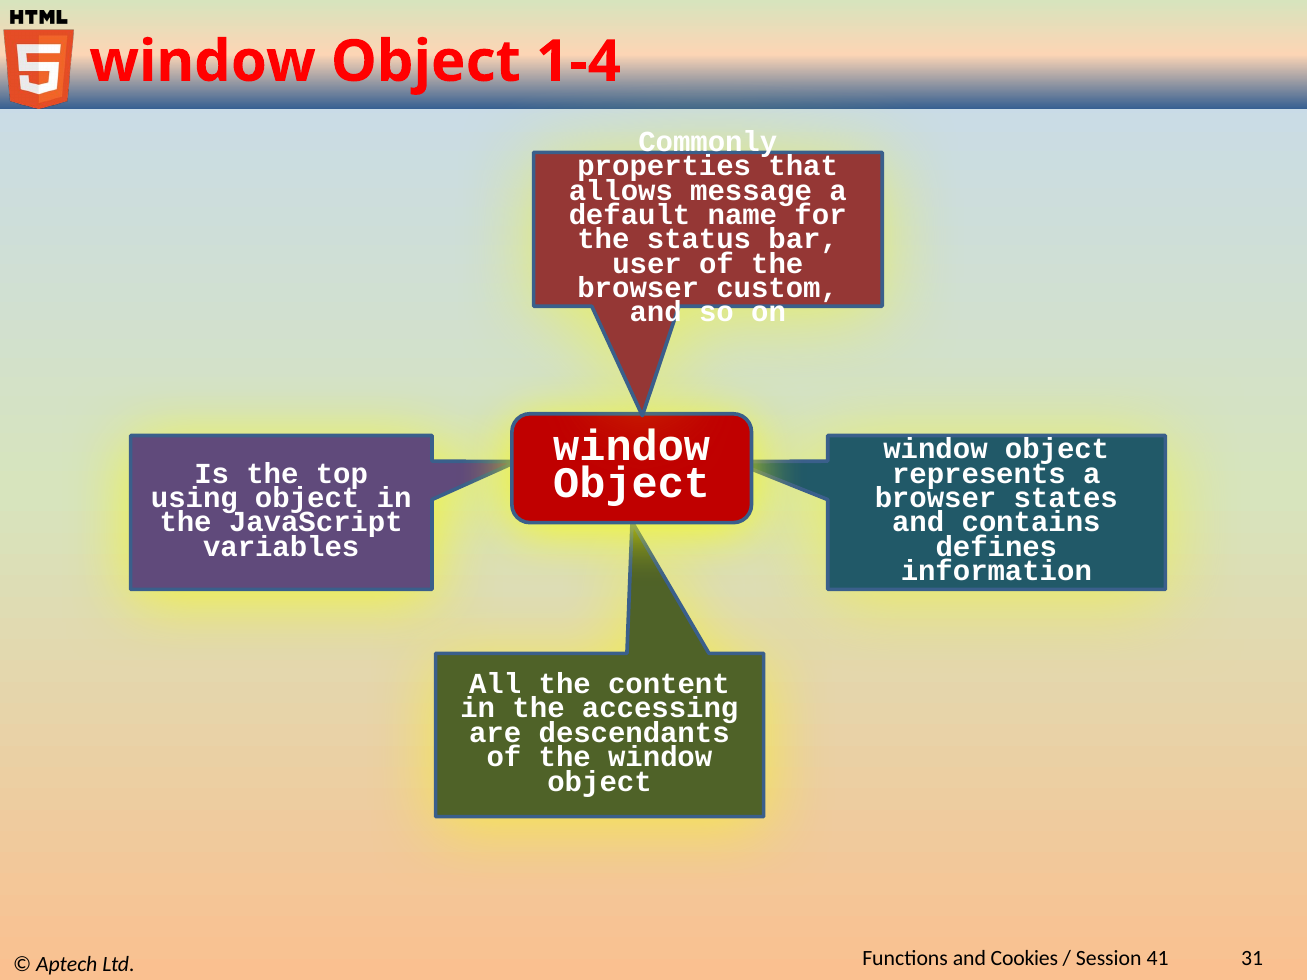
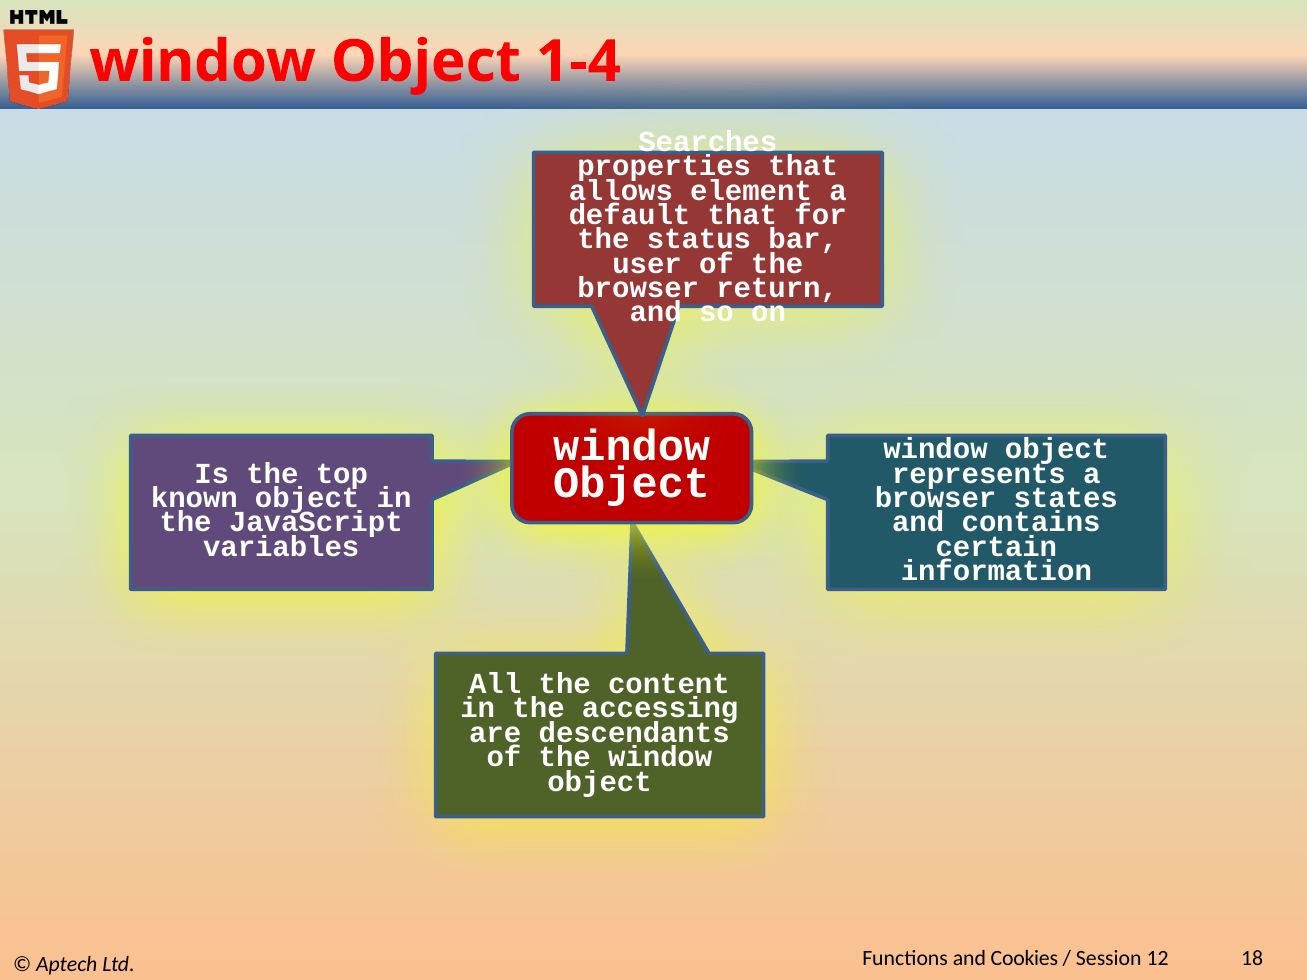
Commonly: Commonly -> Searches
message: message -> element
default name: name -> that
custom: custom -> return
using: using -> known
defines: defines -> certain
41: 41 -> 12
31: 31 -> 18
